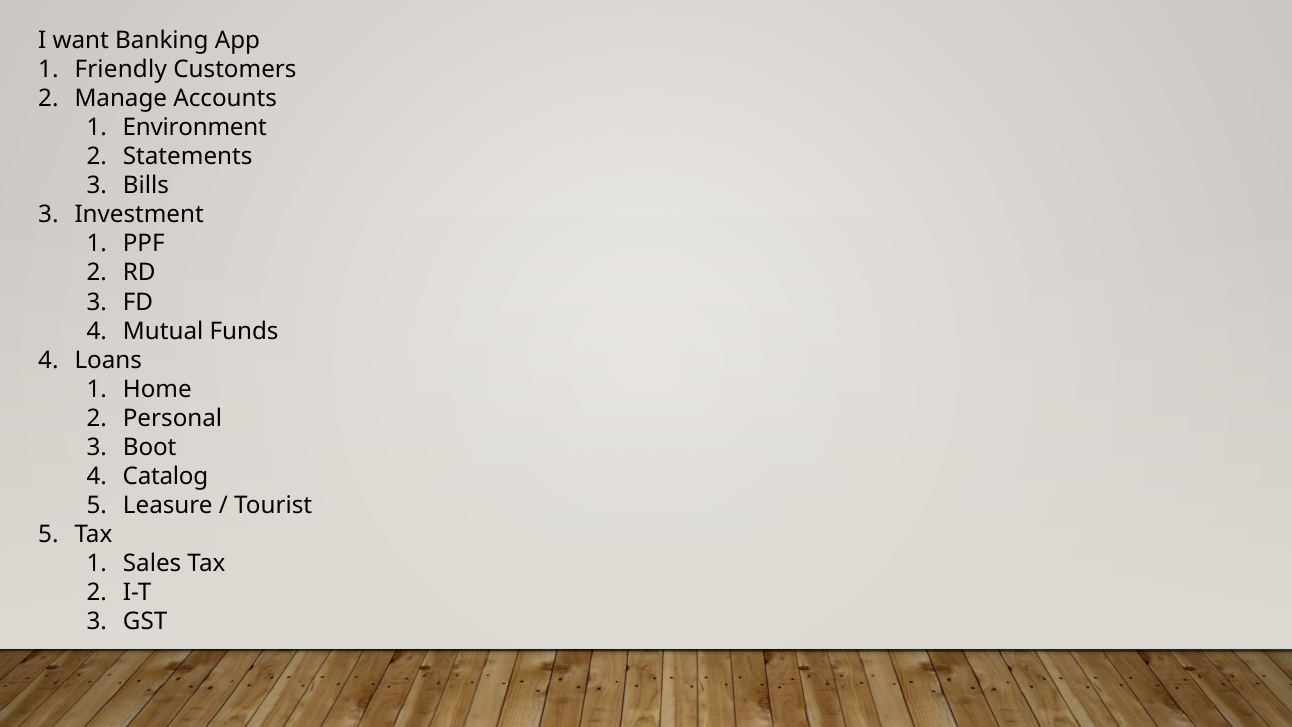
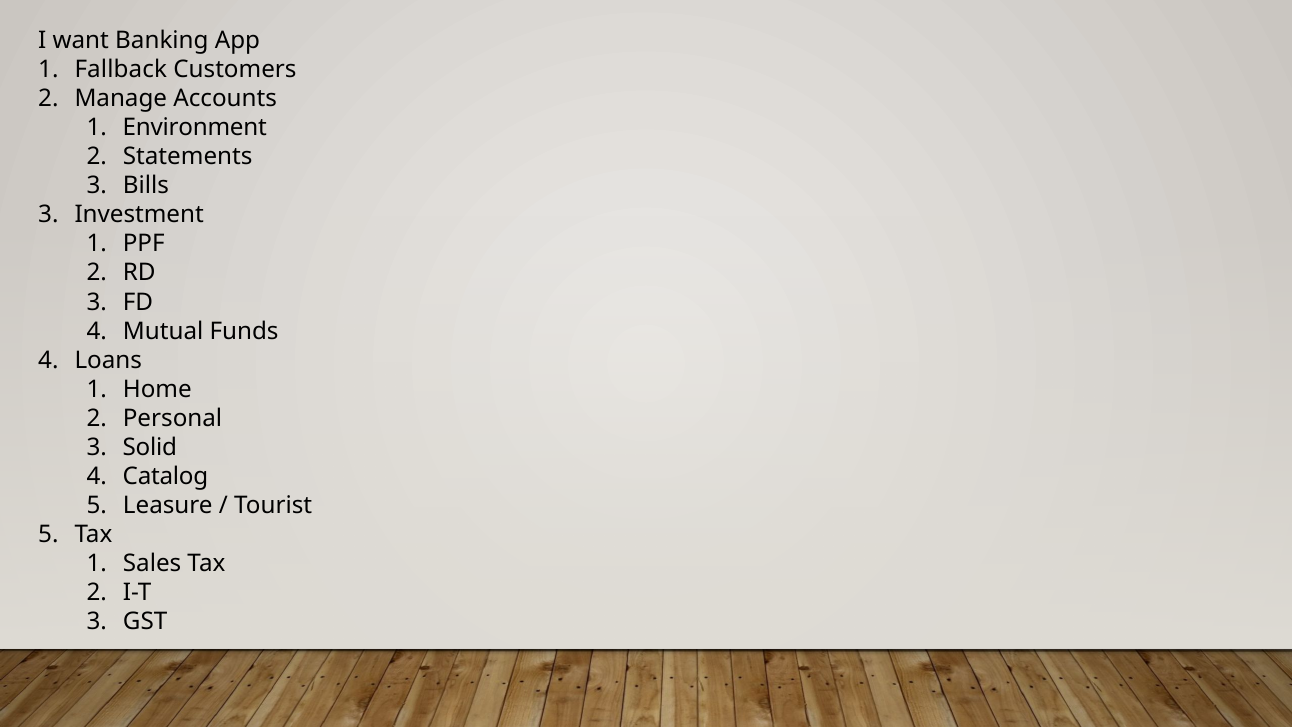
Friendly: Friendly -> Fallback
Boot: Boot -> Solid
